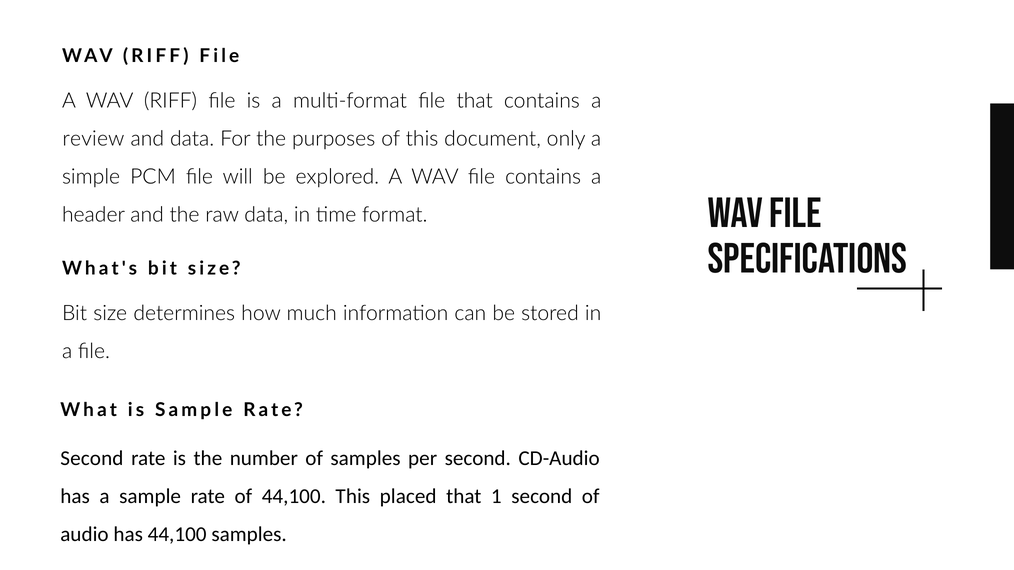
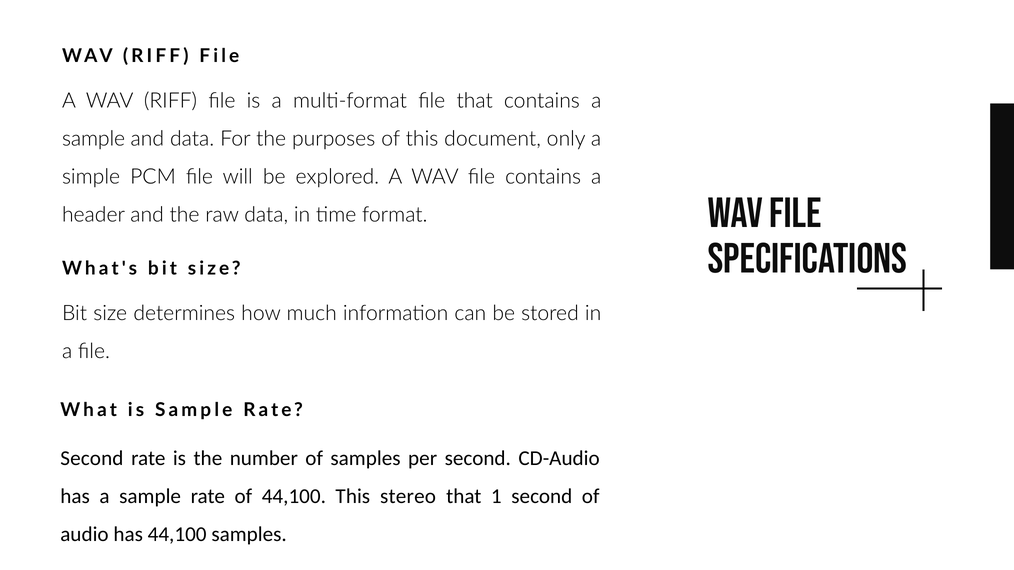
review at (93, 139): review -> sample
placed: placed -> stereo
